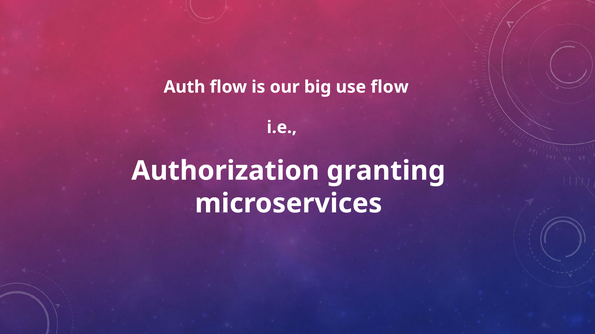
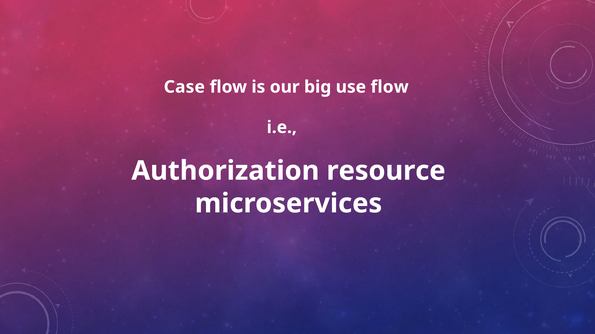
Auth: Auth -> Case
granting: granting -> resource
